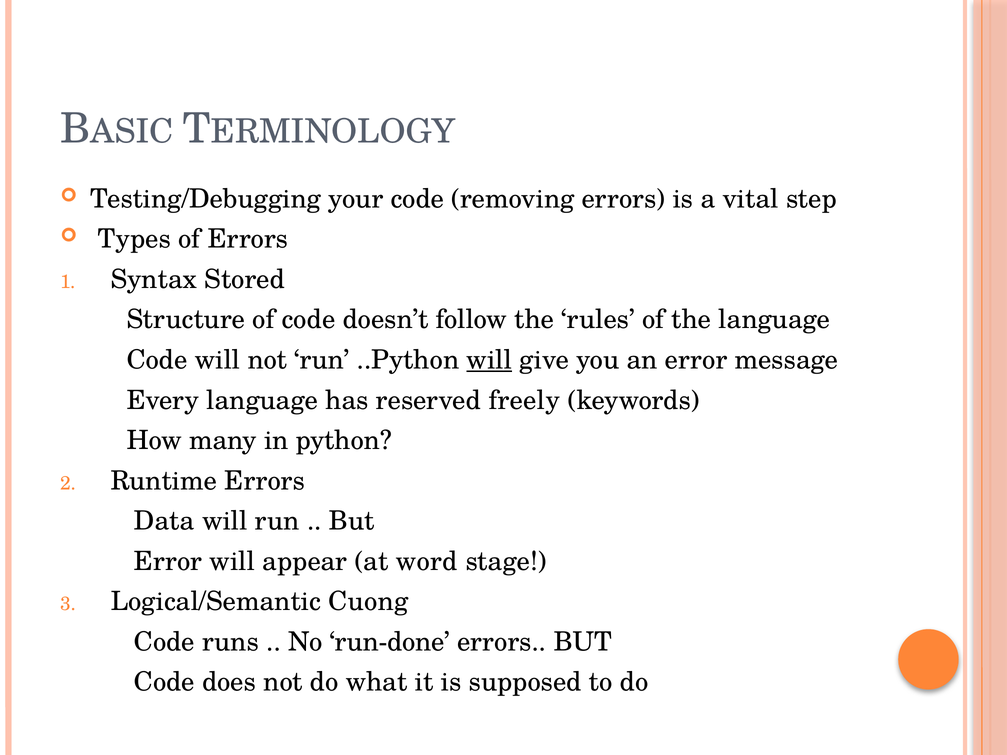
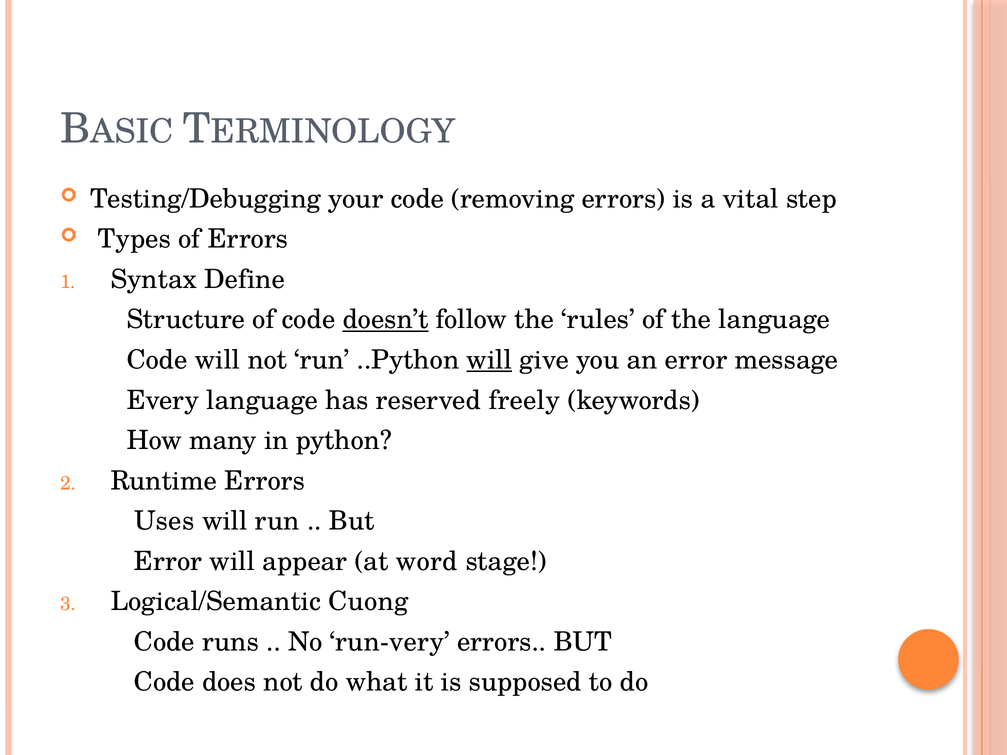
Stored: Stored -> Define
doesn’t underline: none -> present
Data: Data -> Uses
run-done: run-done -> run-very
